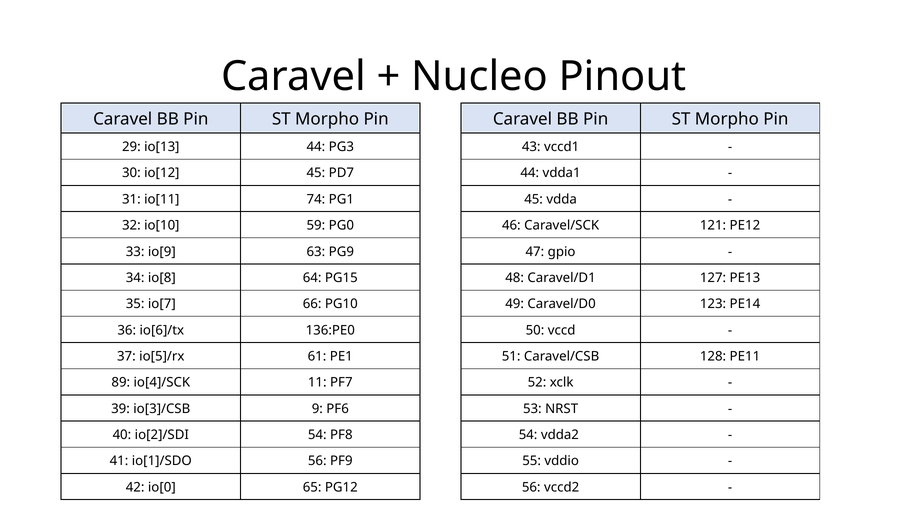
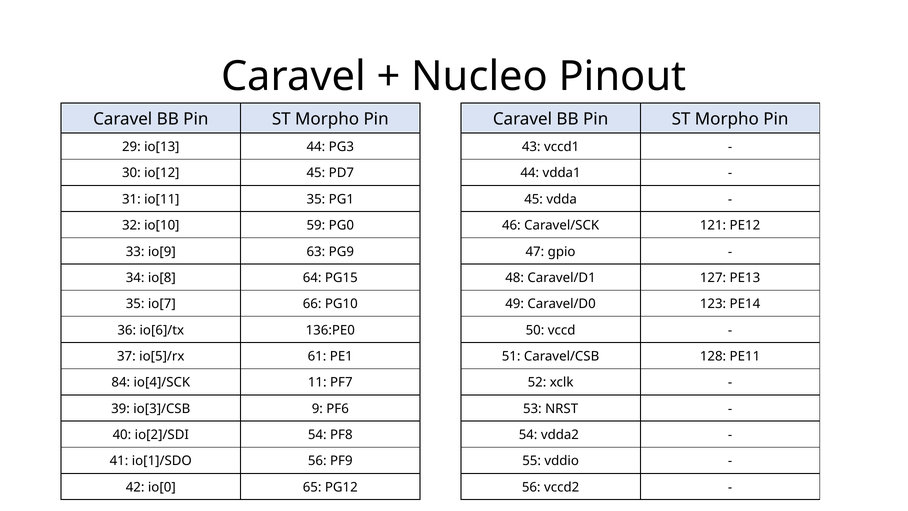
io[11 74: 74 -> 35
89: 89 -> 84
